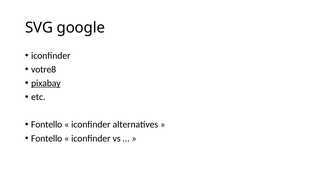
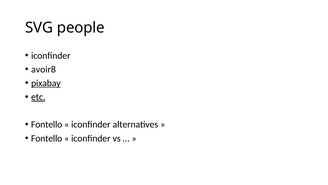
google: google -> people
votre8: votre8 -> avoir8
etc underline: none -> present
